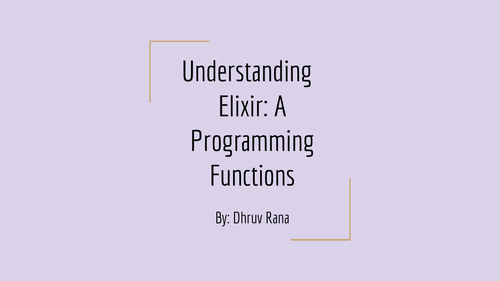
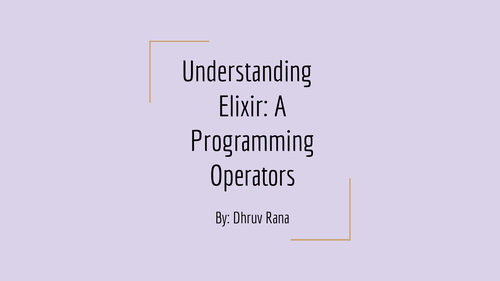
Functions: Functions -> Operators
